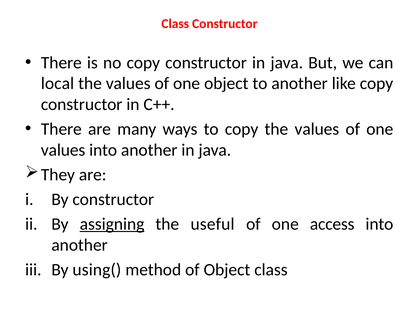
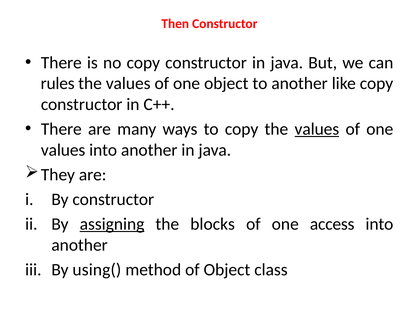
Class at (175, 24): Class -> Then
local: local -> rules
values at (317, 129) underline: none -> present
useful: useful -> blocks
